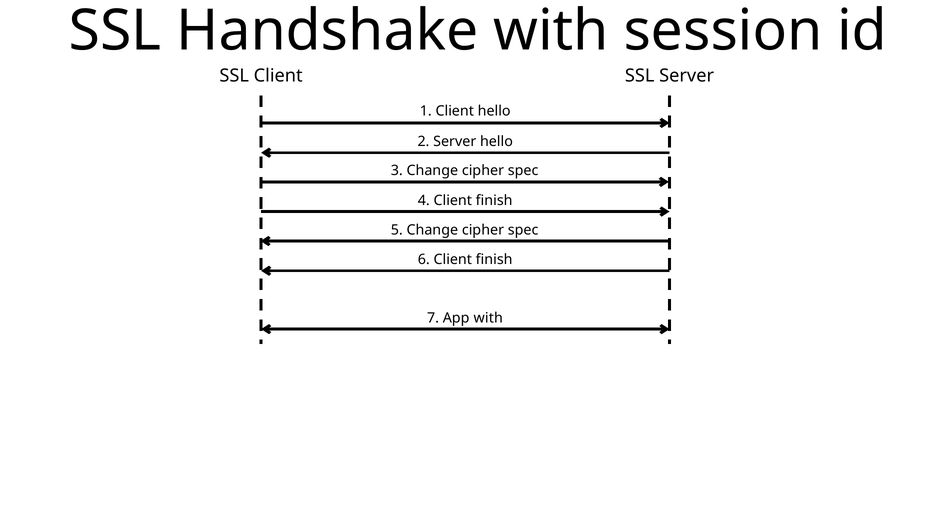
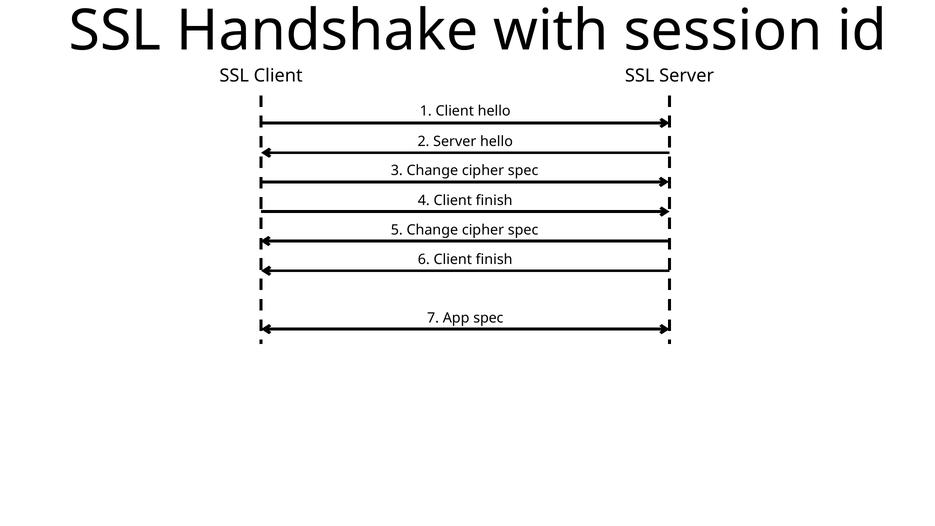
App with: with -> spec
